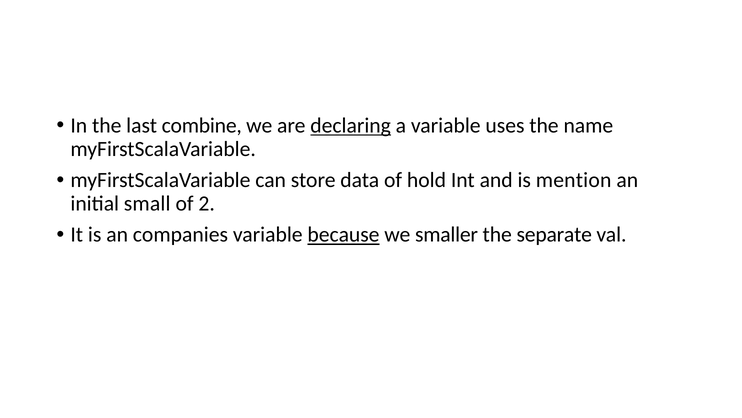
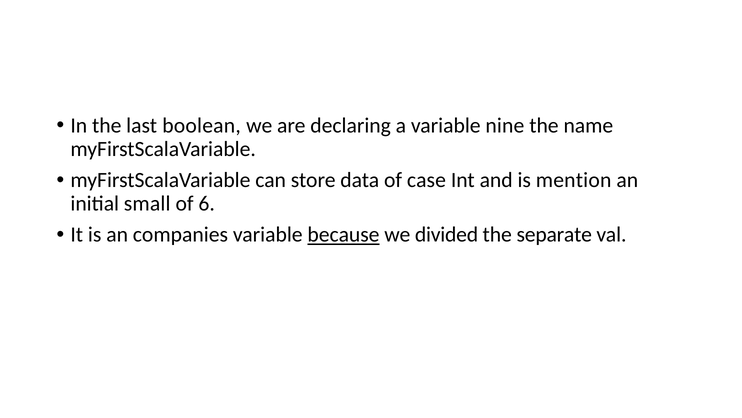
combine: combine -> boolean
declaring underline: present -> none
uses: uses -> nine
hold: hold -> case
2: 2 -> 6
smaller: smaller -> divided
